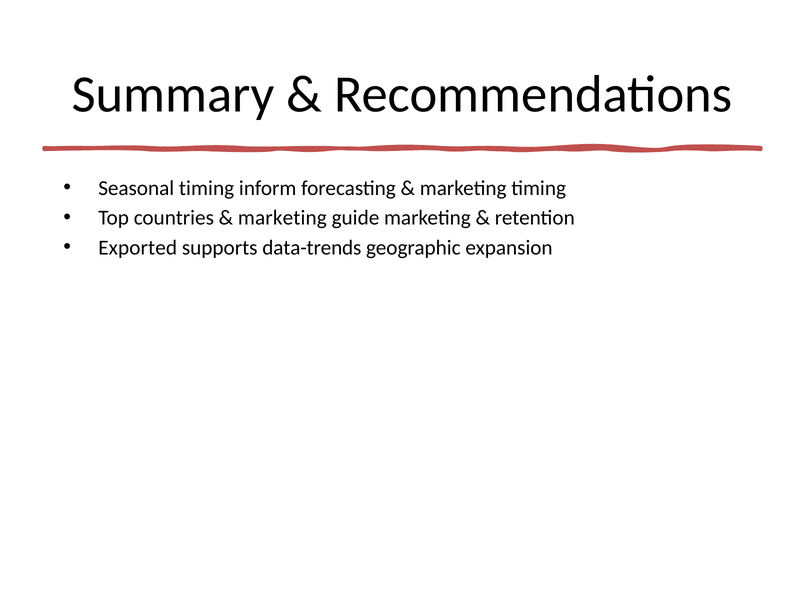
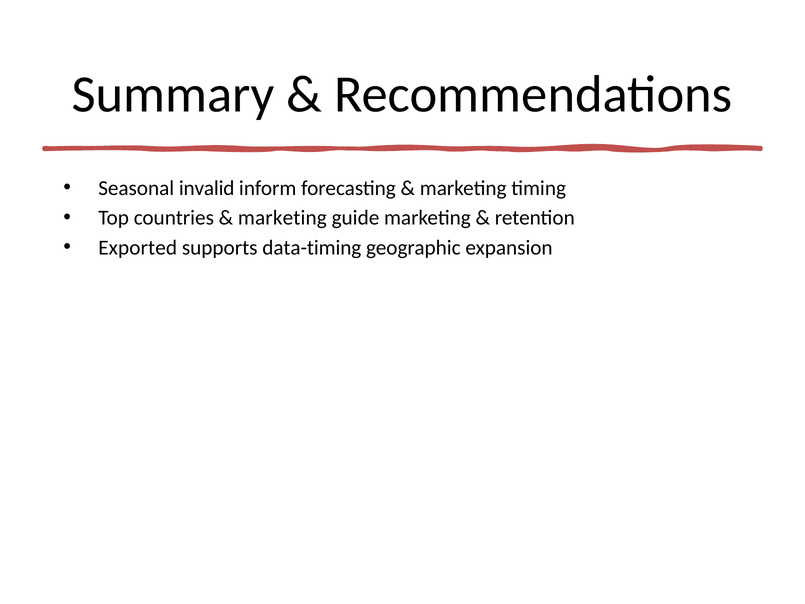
Seasonal timing: timing -> invalid
data-trends: data-trends -> data-timing
